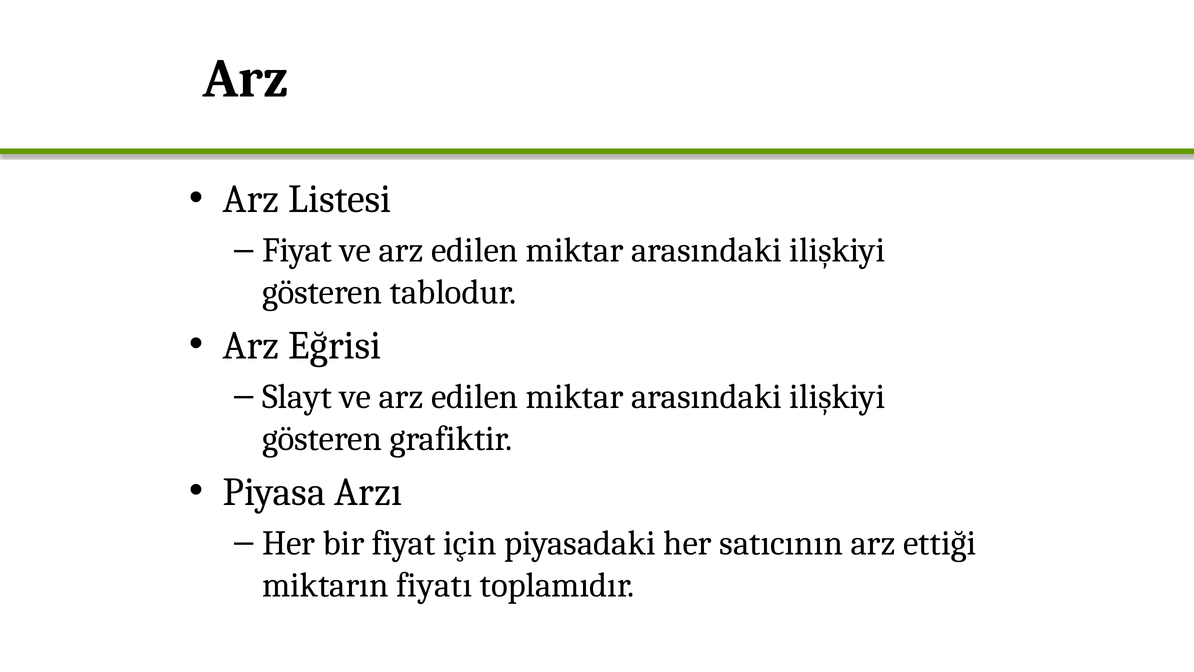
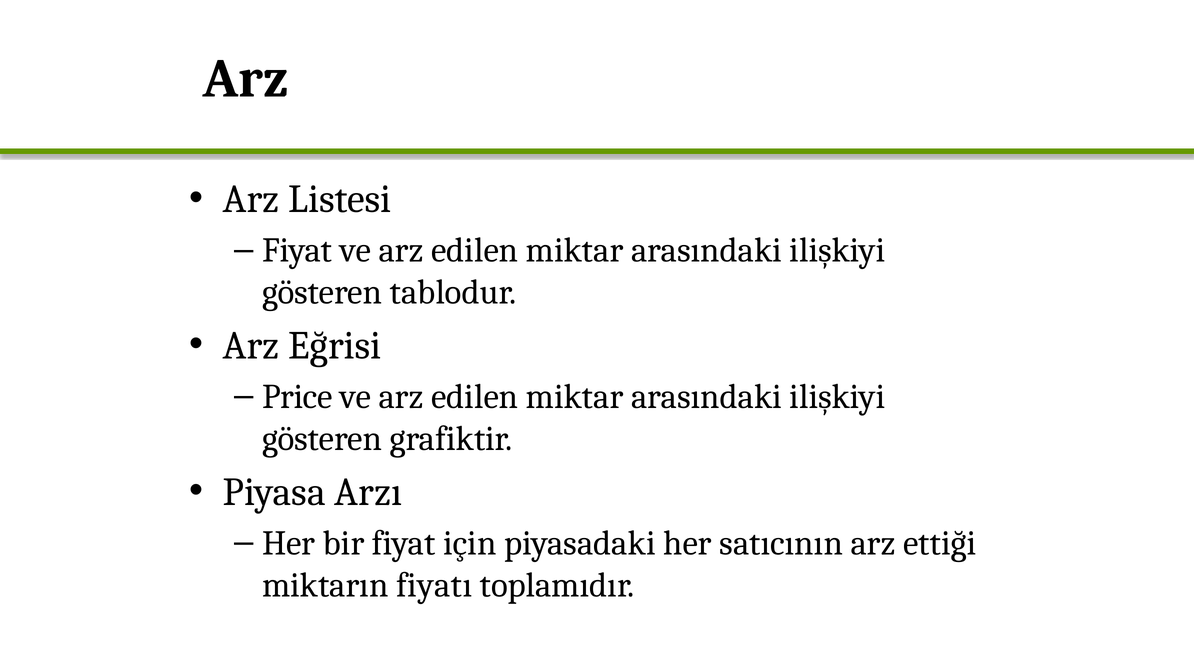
Slayt: Slayt -> Price
